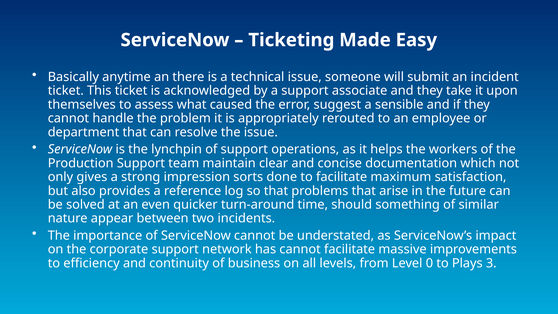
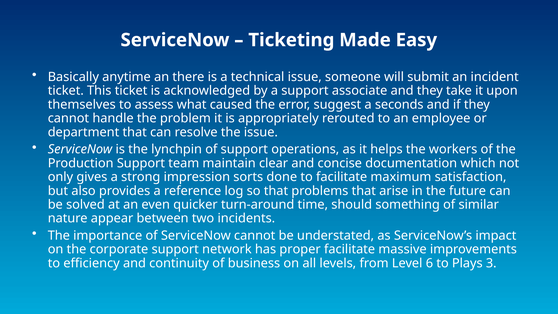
sensible: sensible -> seconds
has cannot: cannot -> proper
0: 0 -> 6
